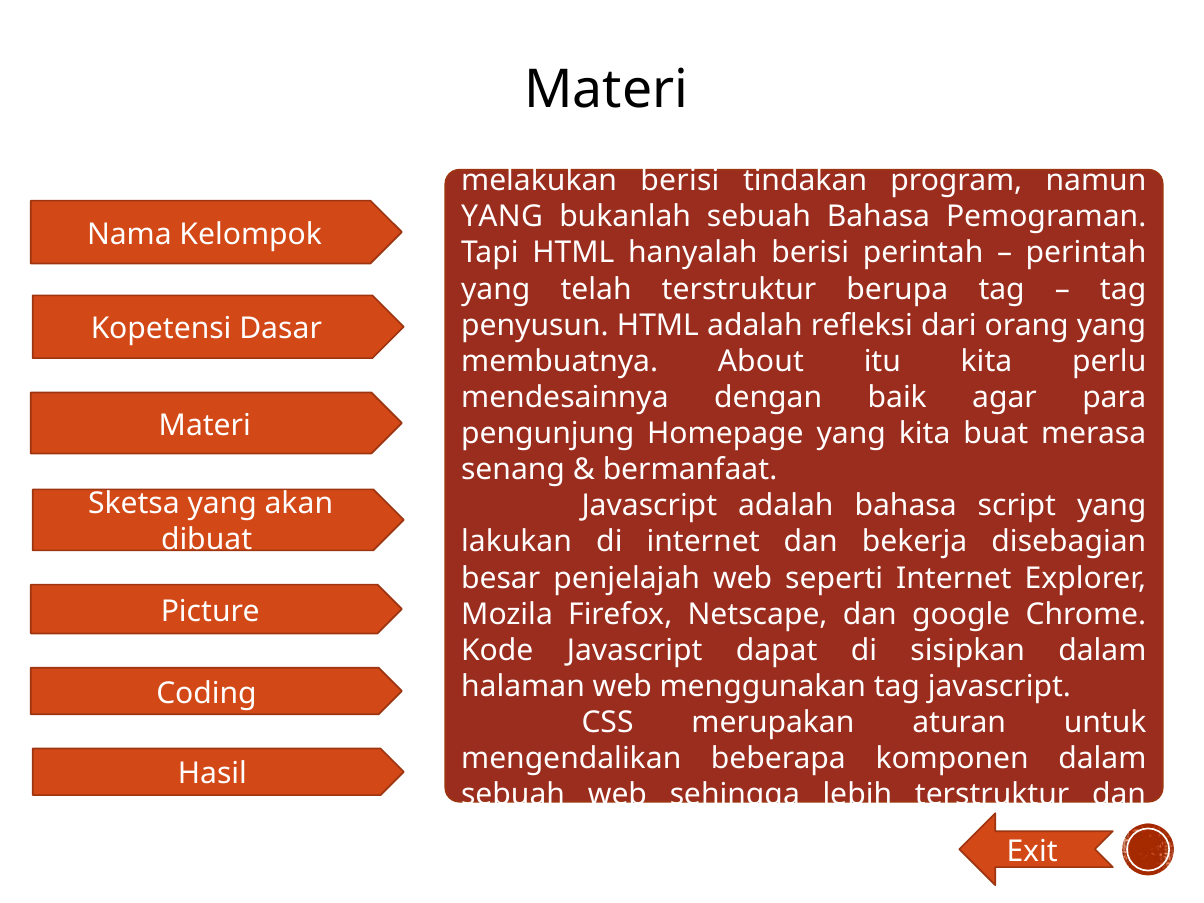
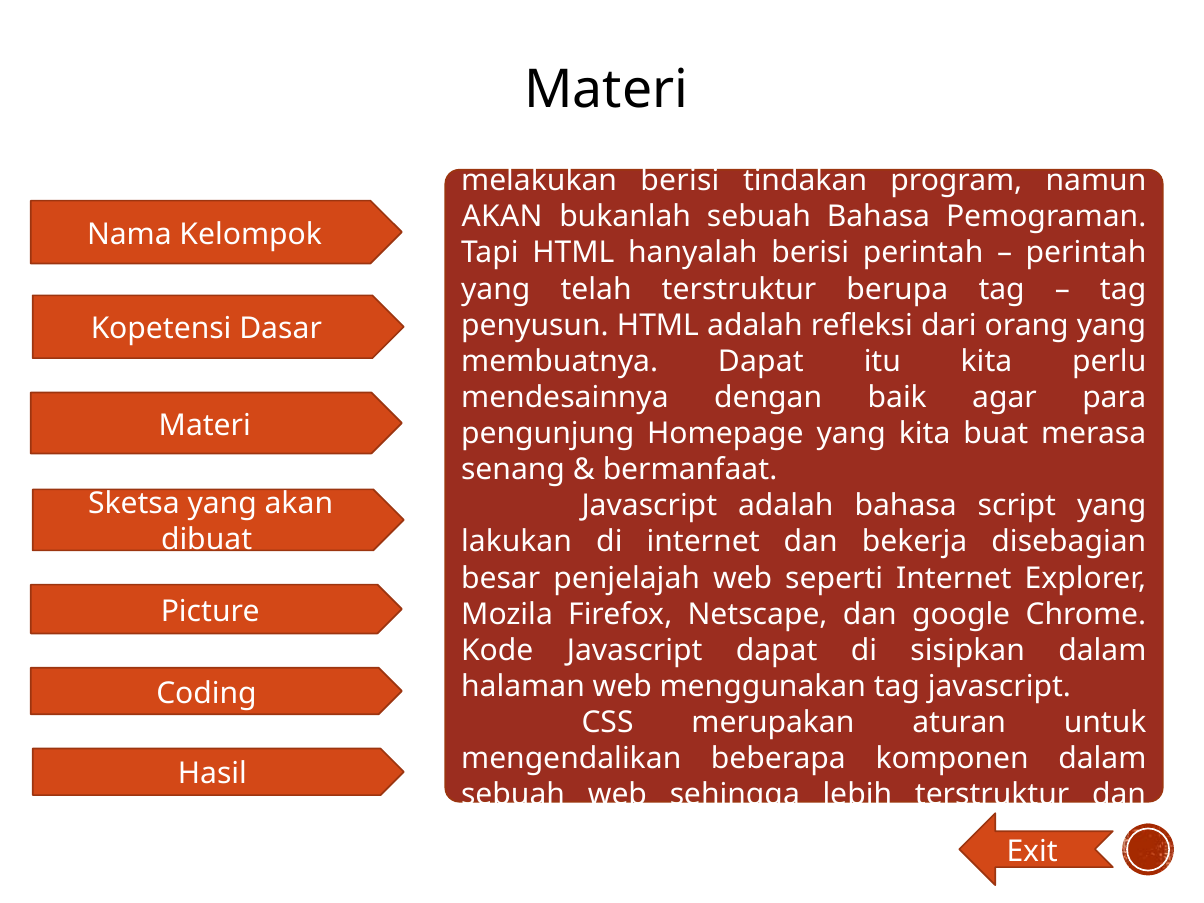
YANG at (502, 217): YANG -> AKAN
membuatnya About: About -> Dapat
